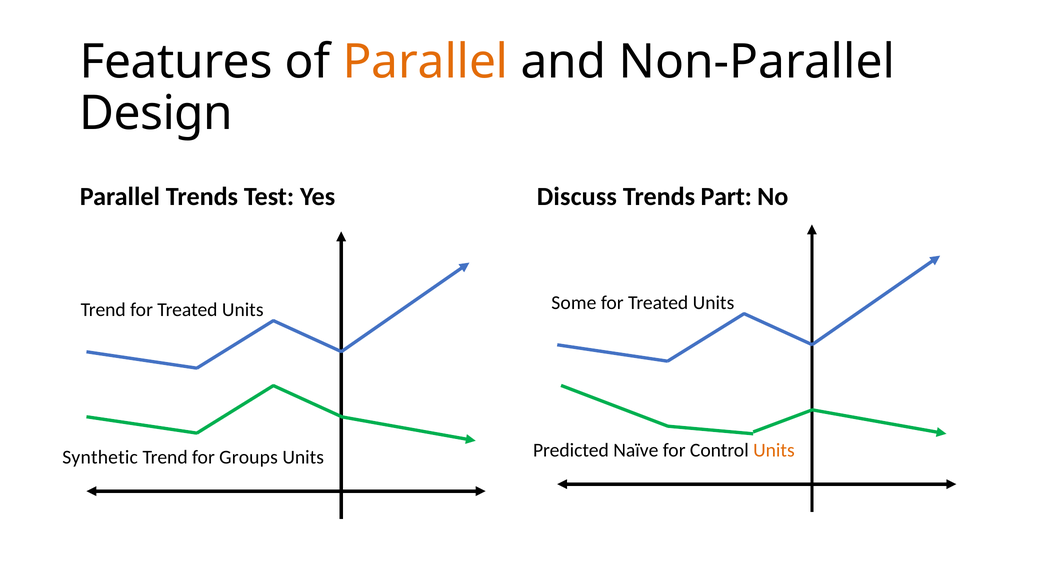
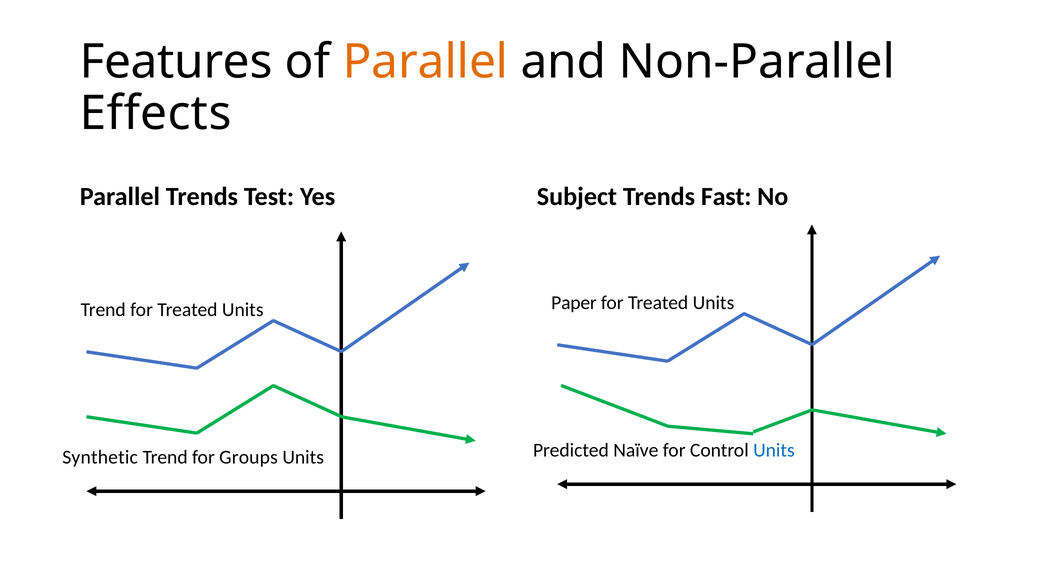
Design: Design -> Effects
Discuss: Discuss -> Subject
Part: Part -> Fast
Some: Some -> Paper
Units at (774, 450) colour: orange -> blue
